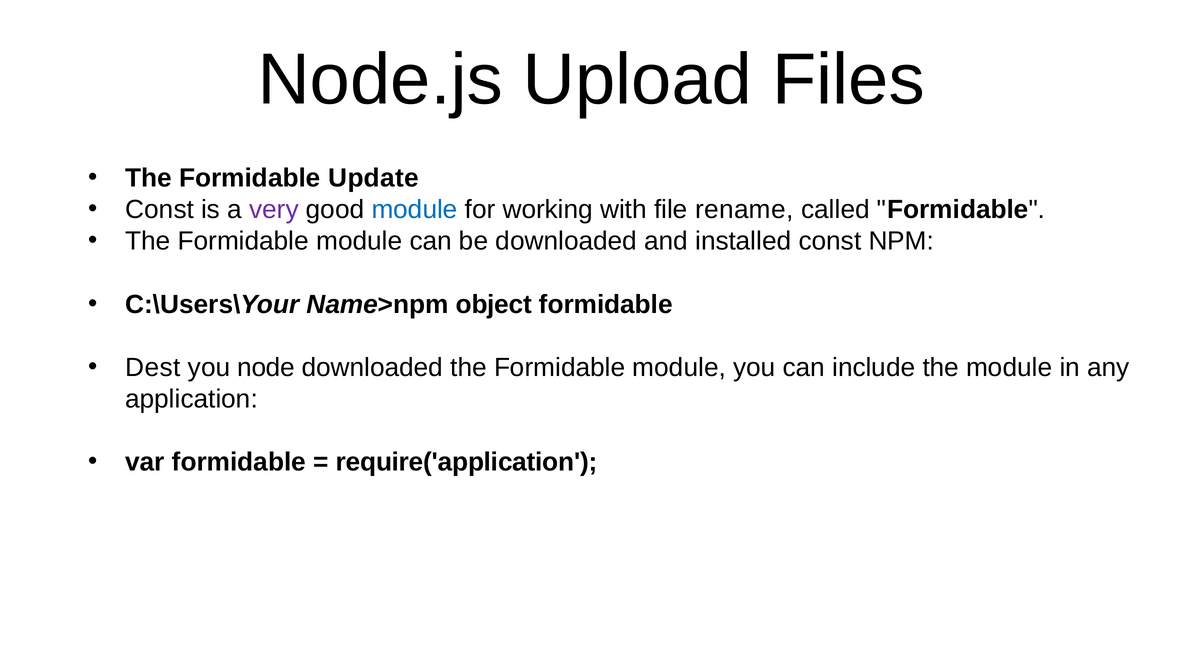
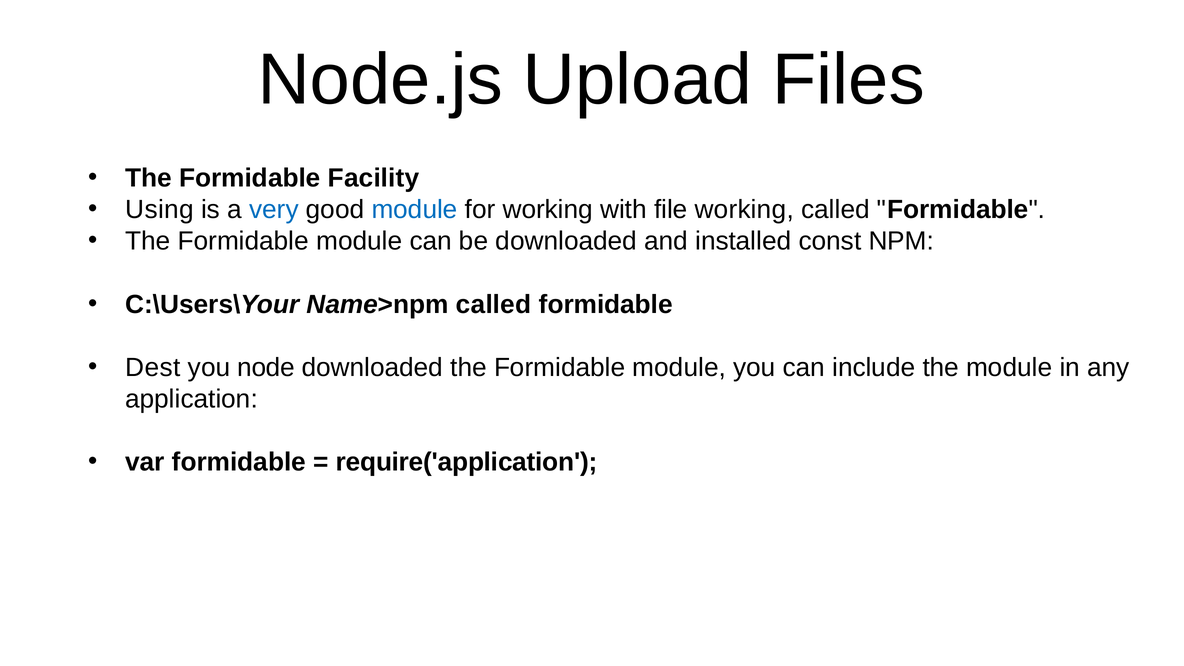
Update: Update -> Facility
Const at (160, 210): Const -> Using
very colour: purple -> blue
file rename: rename -> working
Name>npm object: object -> called
